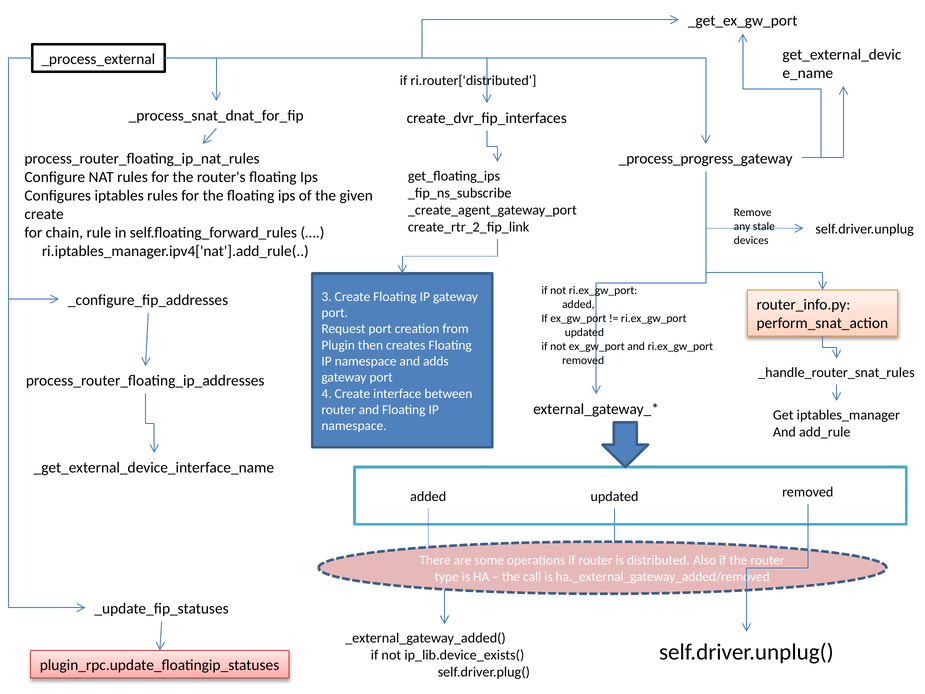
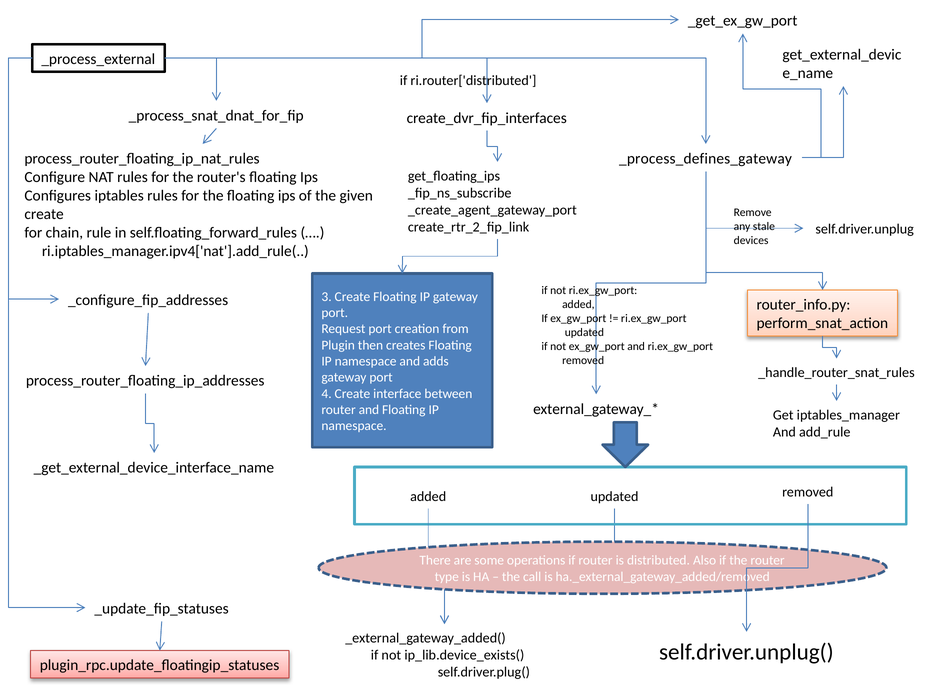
_process_progress_gateway: _process_progress_gateway -> _process_defines_gateway
